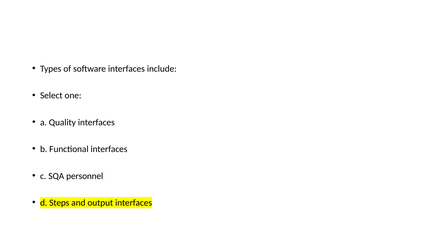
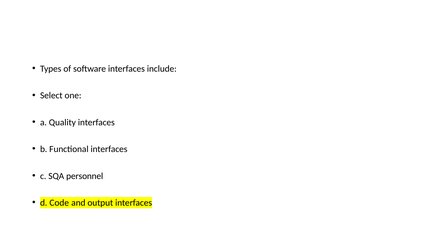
Steps: Steps -> Code
